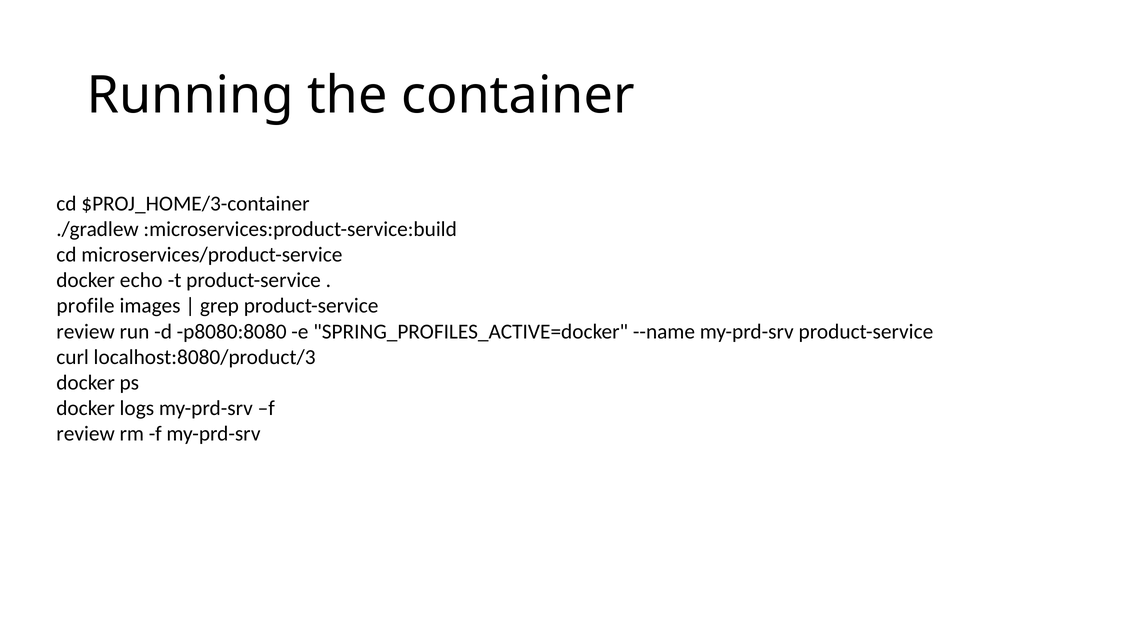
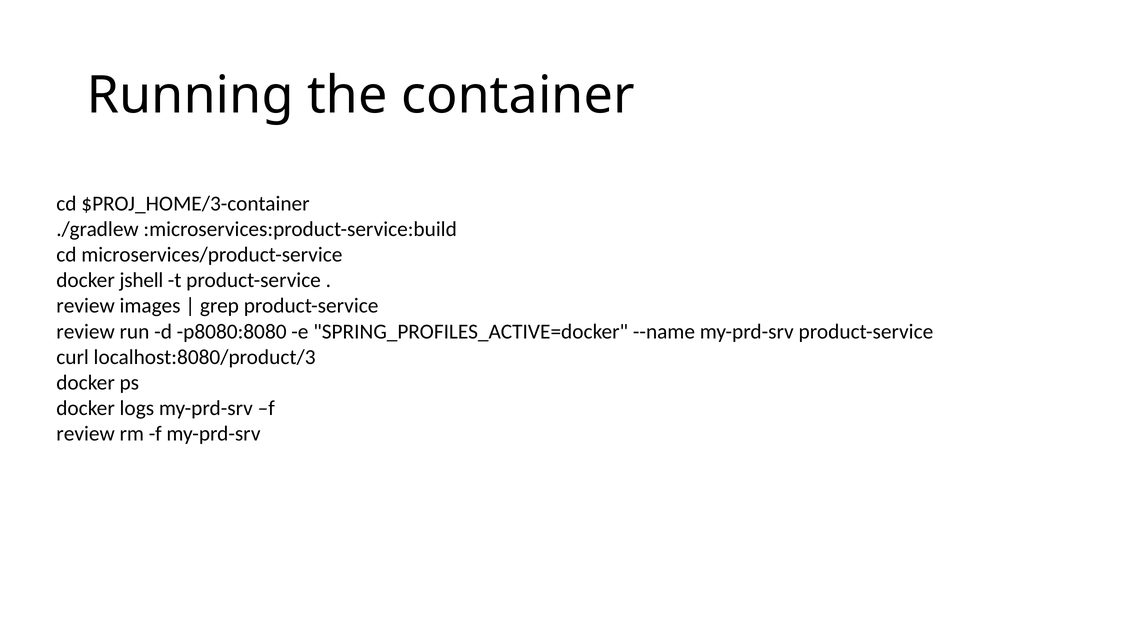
echo: echo -> jshell
profile at (85, 306): profile -> review
